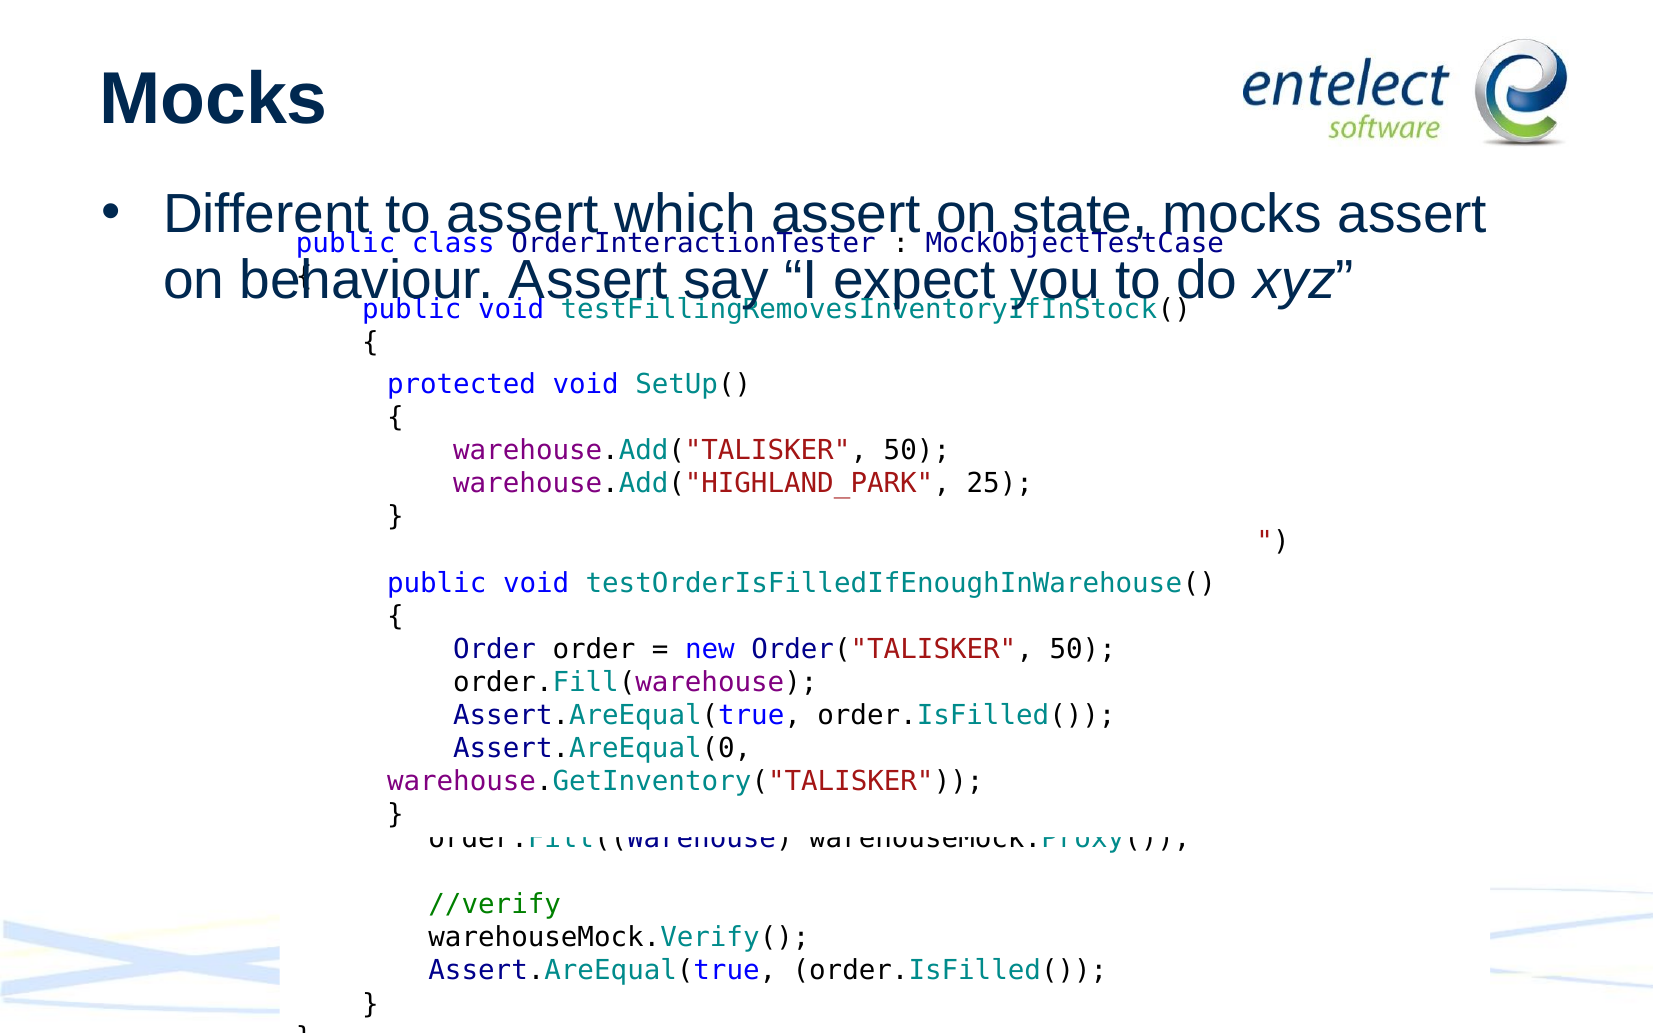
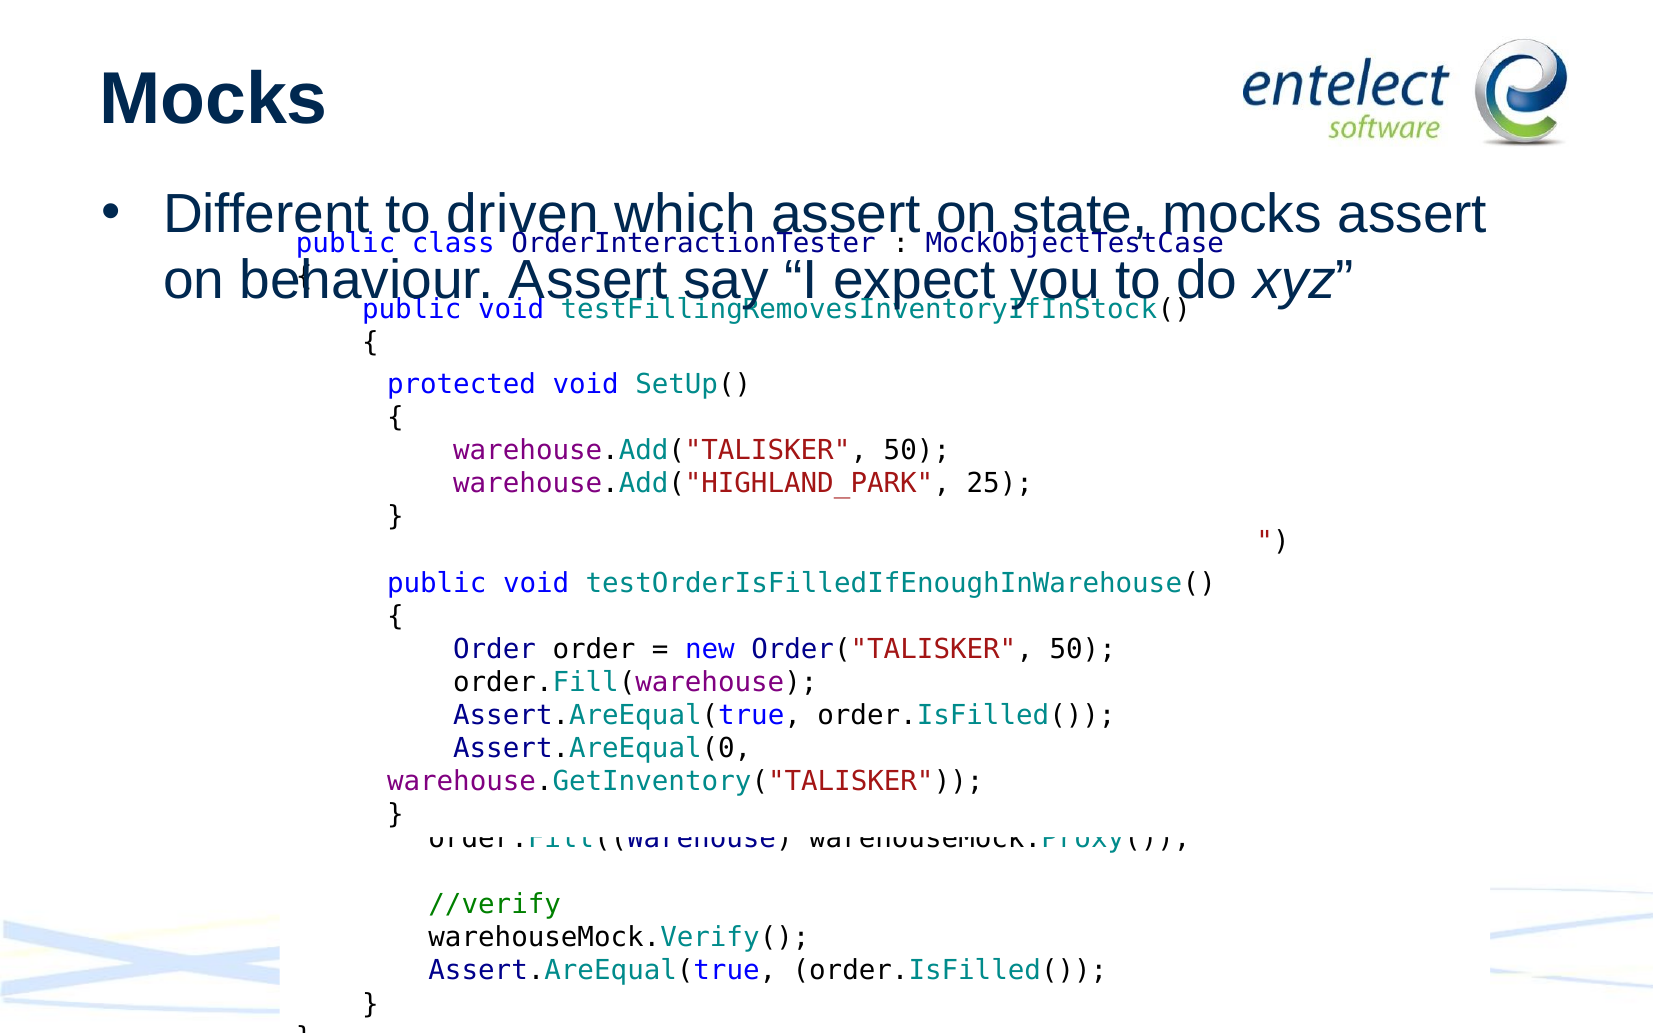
to assert: assert -> driven
